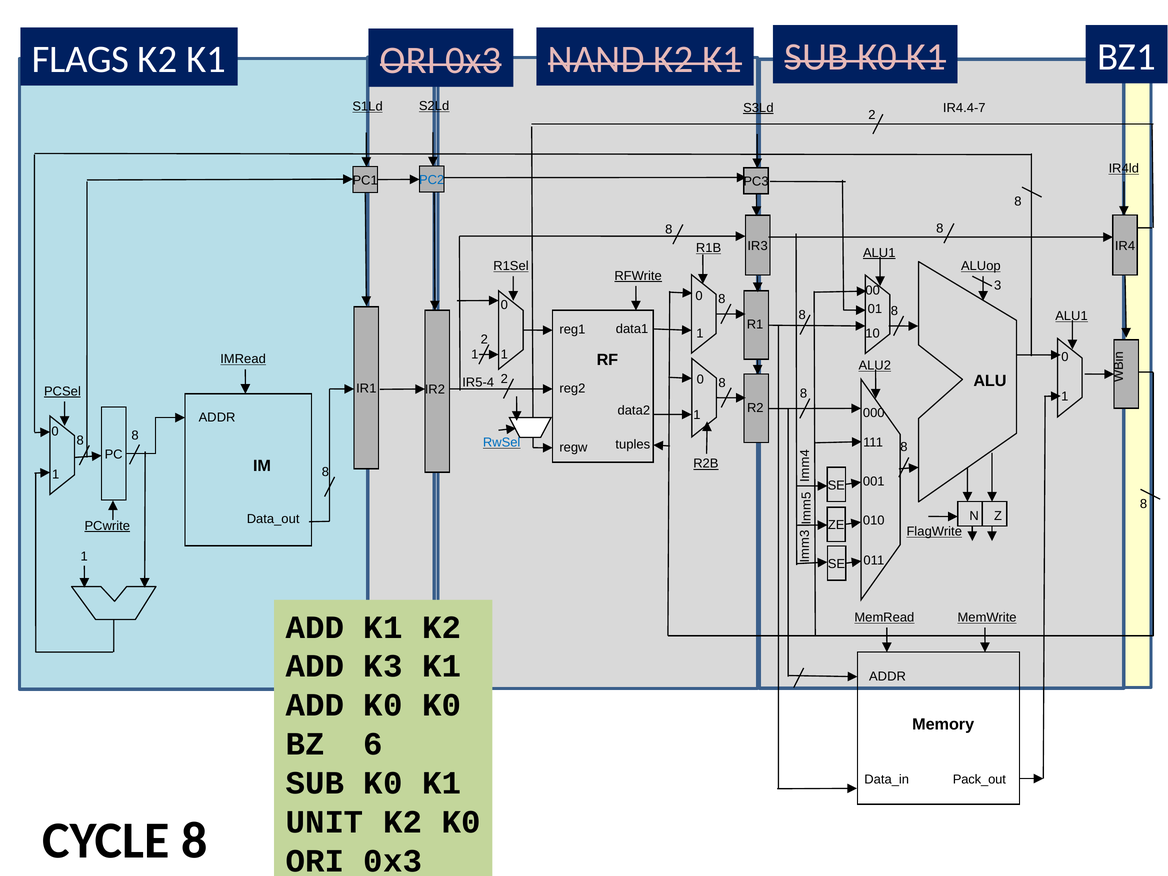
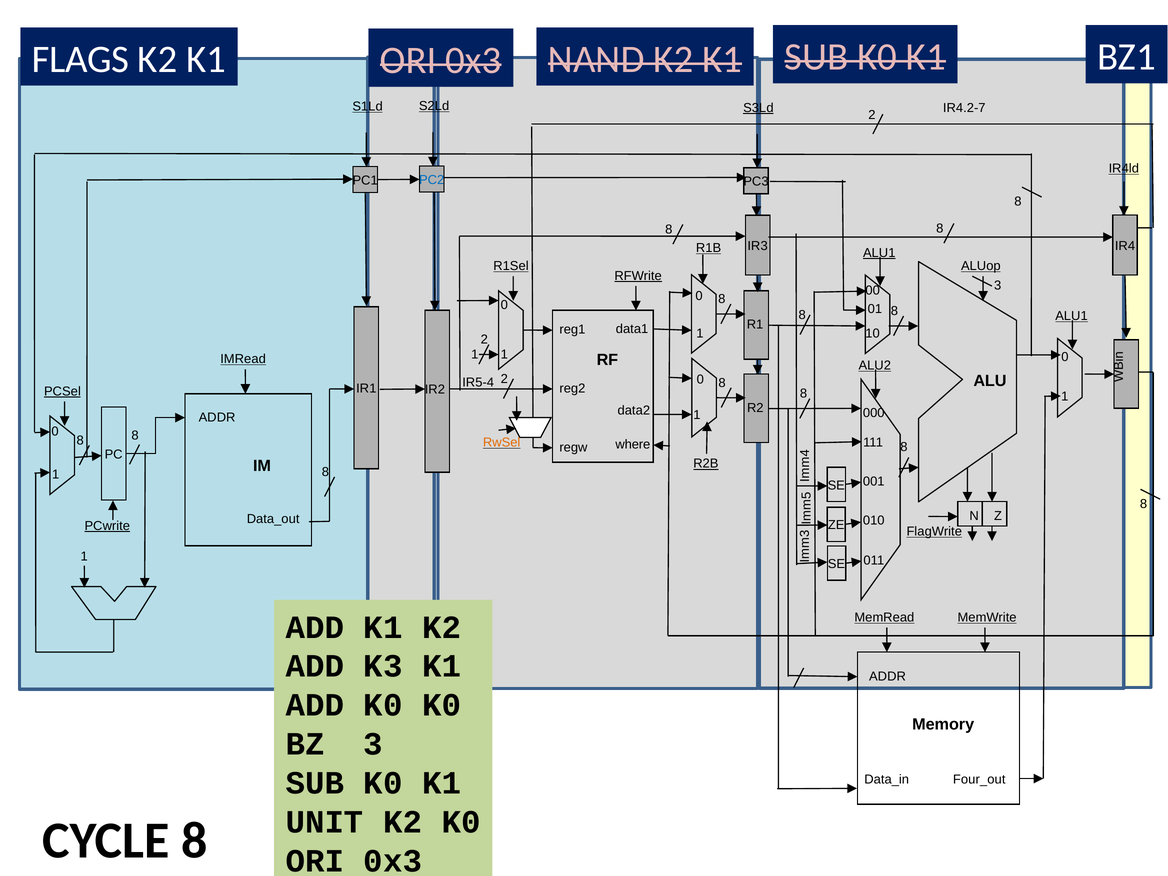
IR4.4-7: IR4.4-7 -> IR4.2-7
RwSel colour: blue -> orange
tuples: tuples -> where
BZ 6: 6 -> 3
Pack_out: Pack_out -> Four_out
